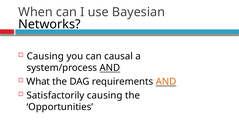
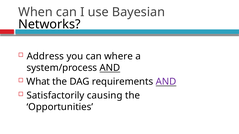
Causing at (45, 56): Causing -> Address
causal: causal -> where
AND at (166, 82) colour: orange -> purple
